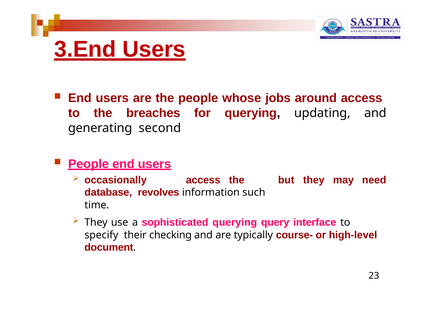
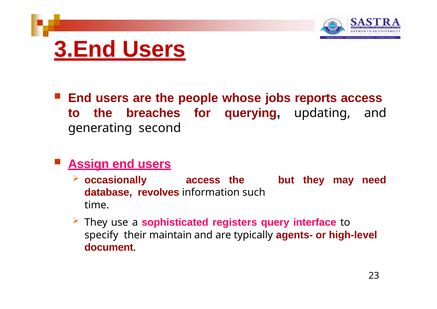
around: around -> reports
People at (89, 164): People -> Assign
sophisticated querying: querying -> registers
checking: checking -> maintain
course-: course- -> agents-
